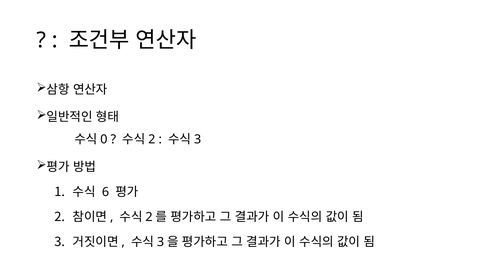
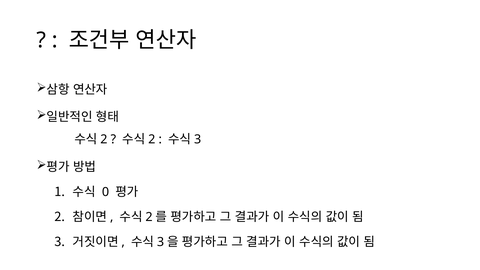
0 at (104, 140): 0 -> 2
6: 6 -> 0
